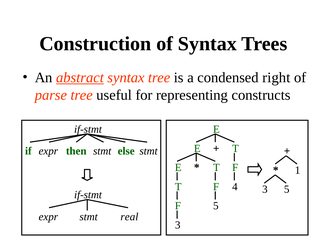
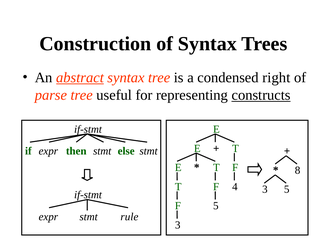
constructs underline: none -> present
1: 1 -> 8
real: real -> rule
